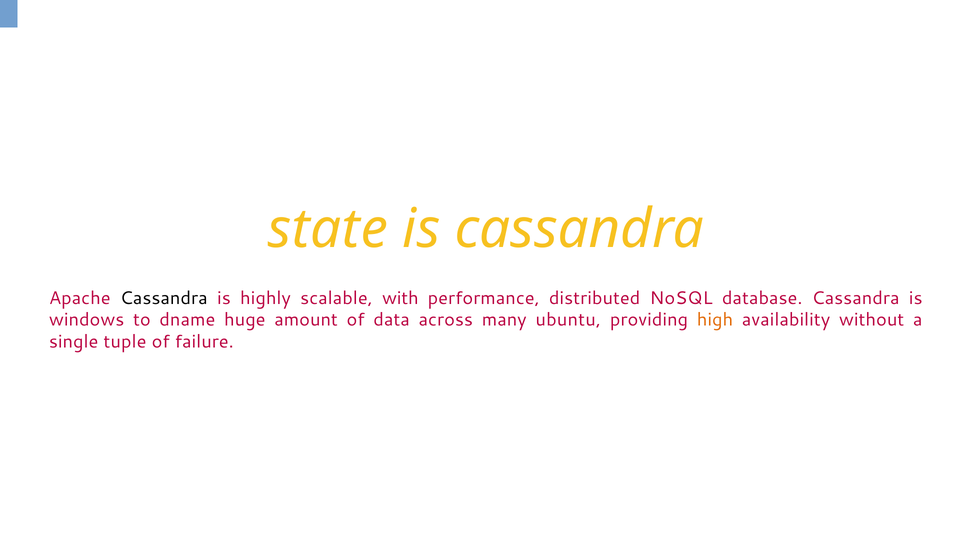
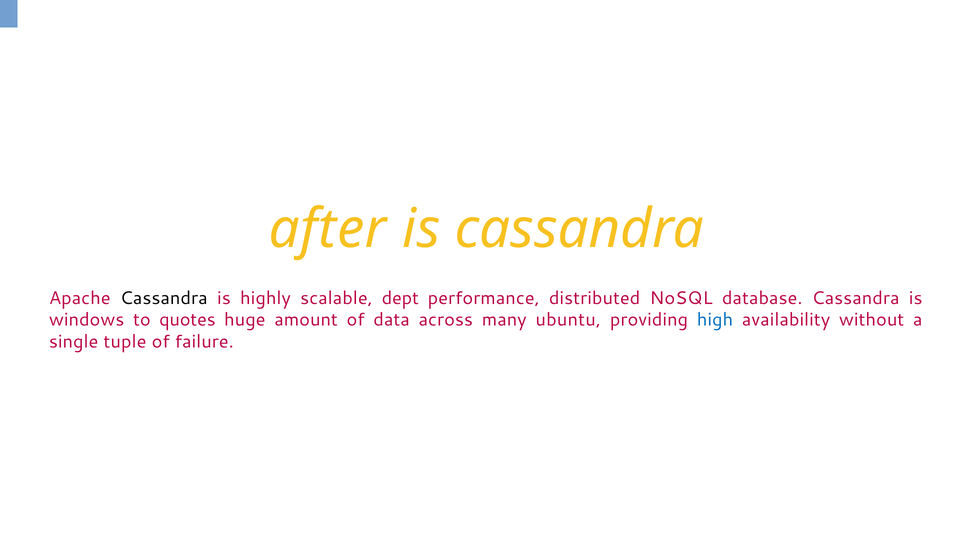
state: state -> after
with: with -> dept
dname: dname -> quotes
high colour: orange -> blue
